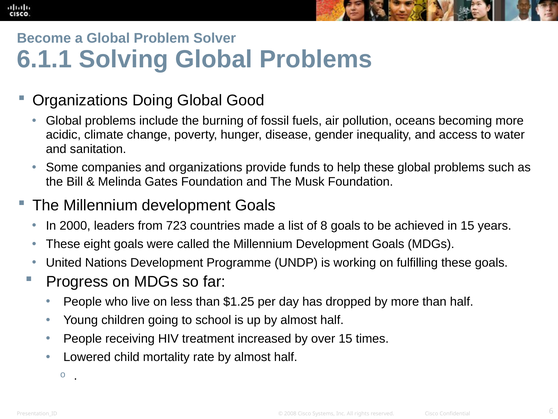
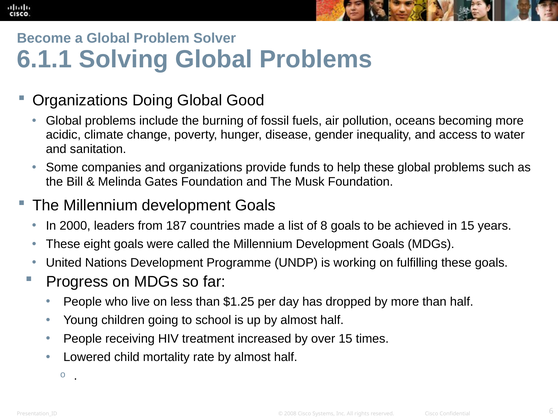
723: 723 -> 187
